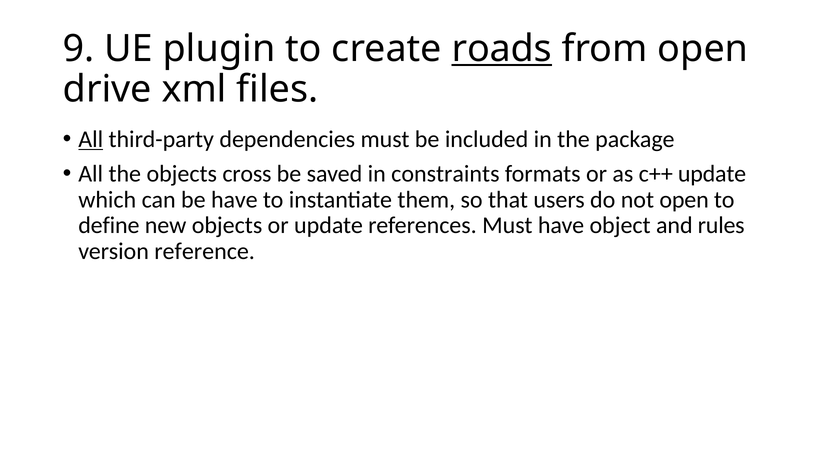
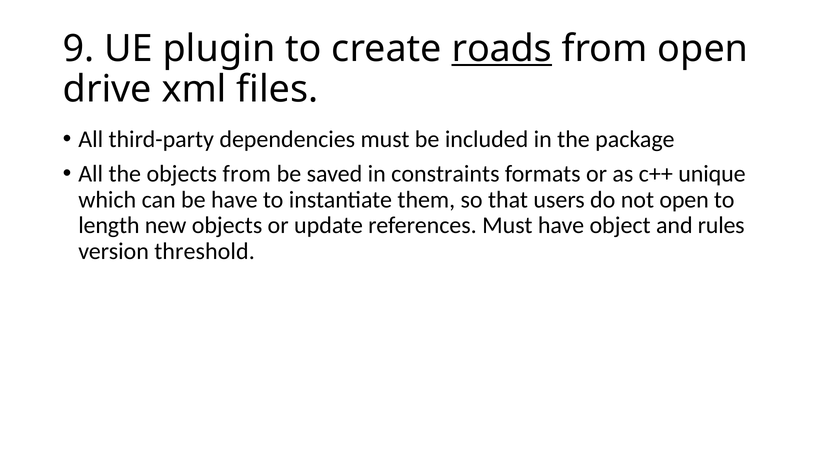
All at (91, 139) underline: present -> none
objects cross: cross -> from
c++ update: update -> unique
define: define -> length
reference: reference -> threshold
